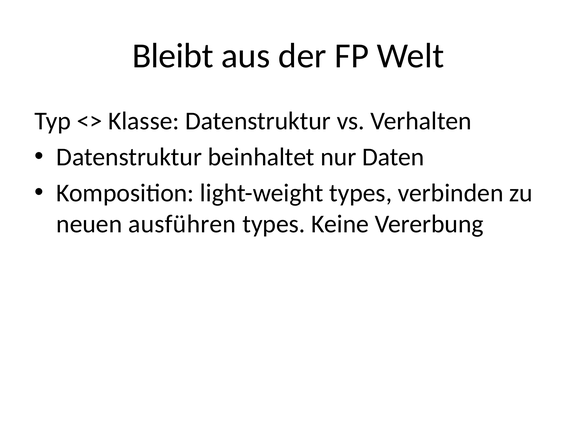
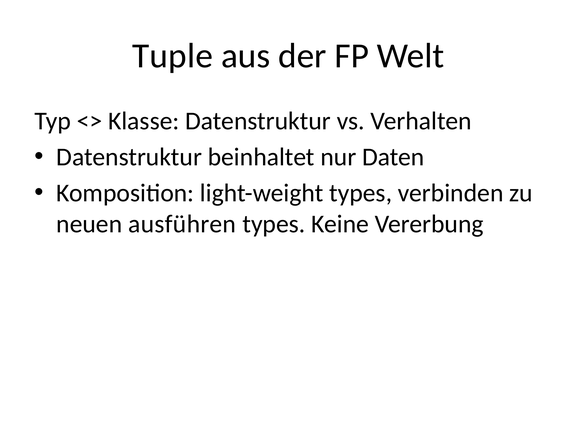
Bleibt: Bleibt -> Tuple
